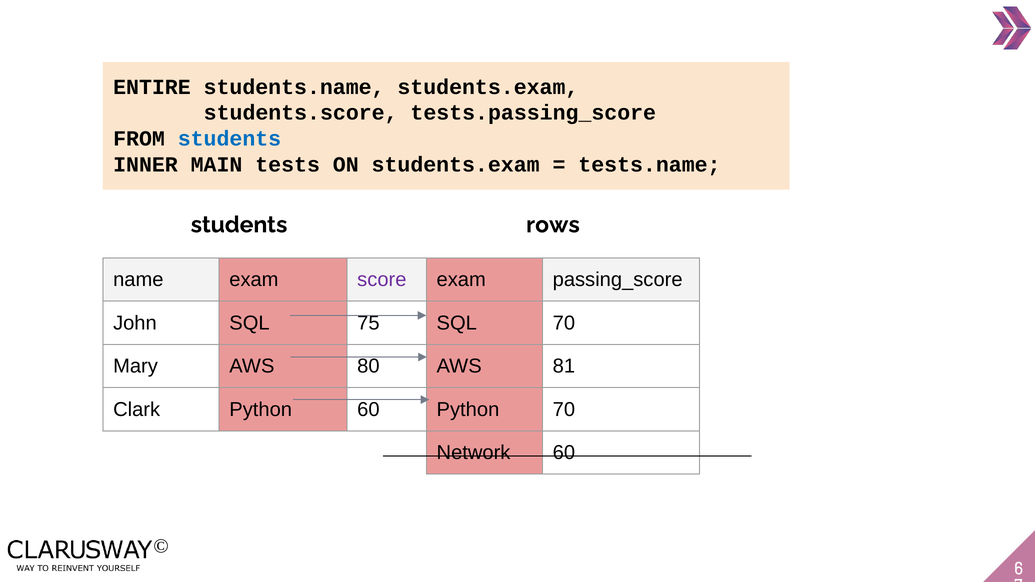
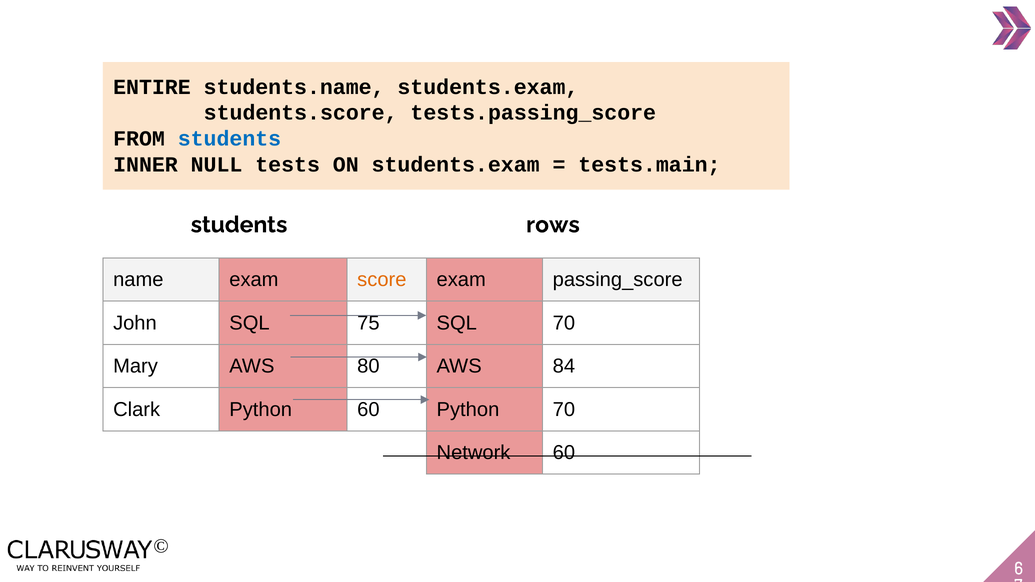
MAIN: MAIN -> NULL
tests.name: tests.name -> tests.main
score colour: purple -> orange
81: 81 -> 84
